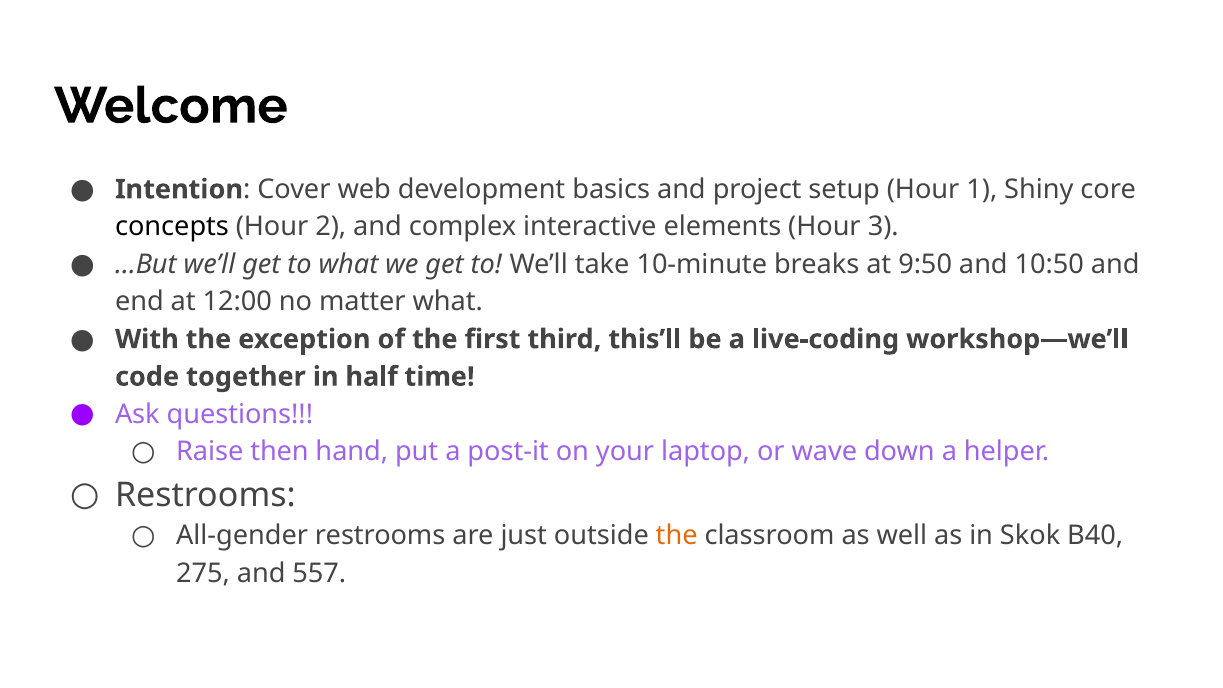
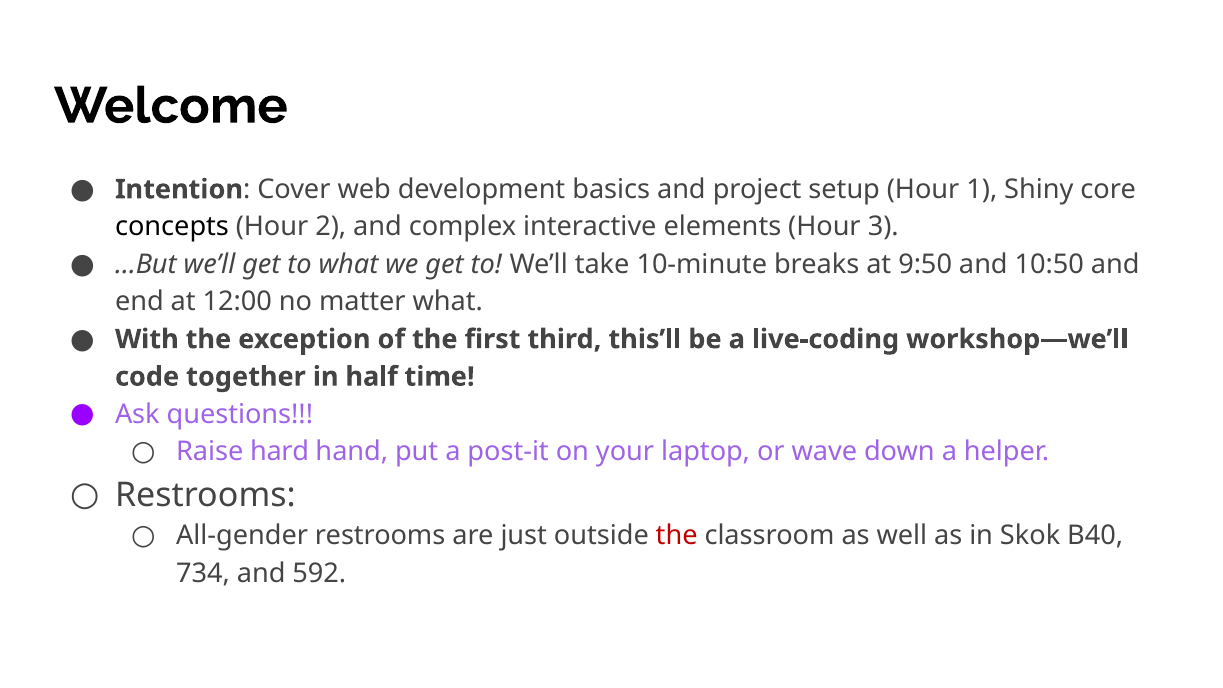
then: then -> hard
the at (677, 536) colour: orange -> red
275: 275 -> 734
557: 557 -> 592
